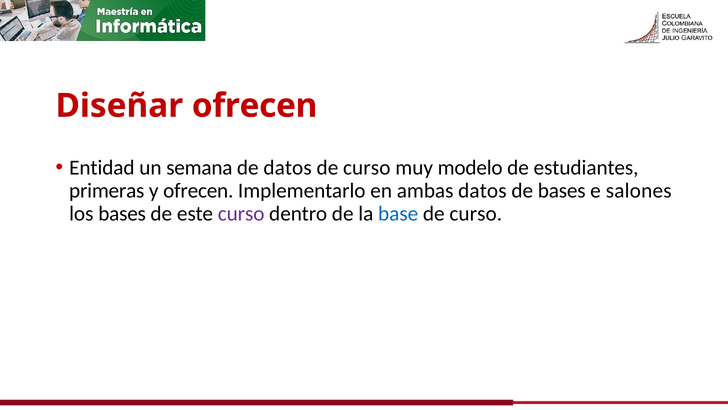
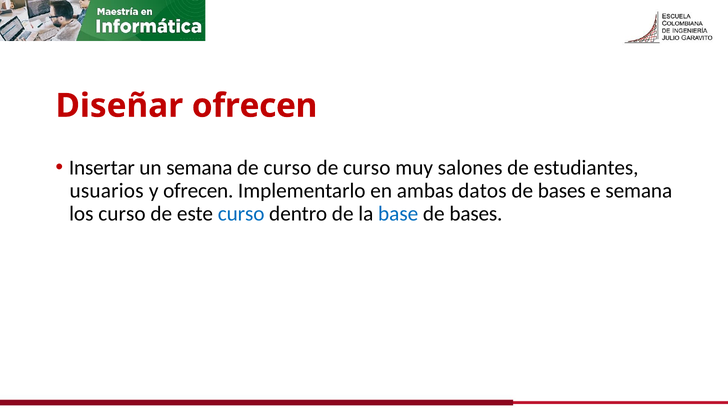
Entidad: Entidad -> Insertar
datos at (288, 168): datos -> curso
modelo: modelo -> salones
primeras: primeras -> usuarios
e salones: salones -> semana
los bases: bases -> curso
curso at (241, 213) colour: purple -> blue
curso at (476, 213): curso -> bases
